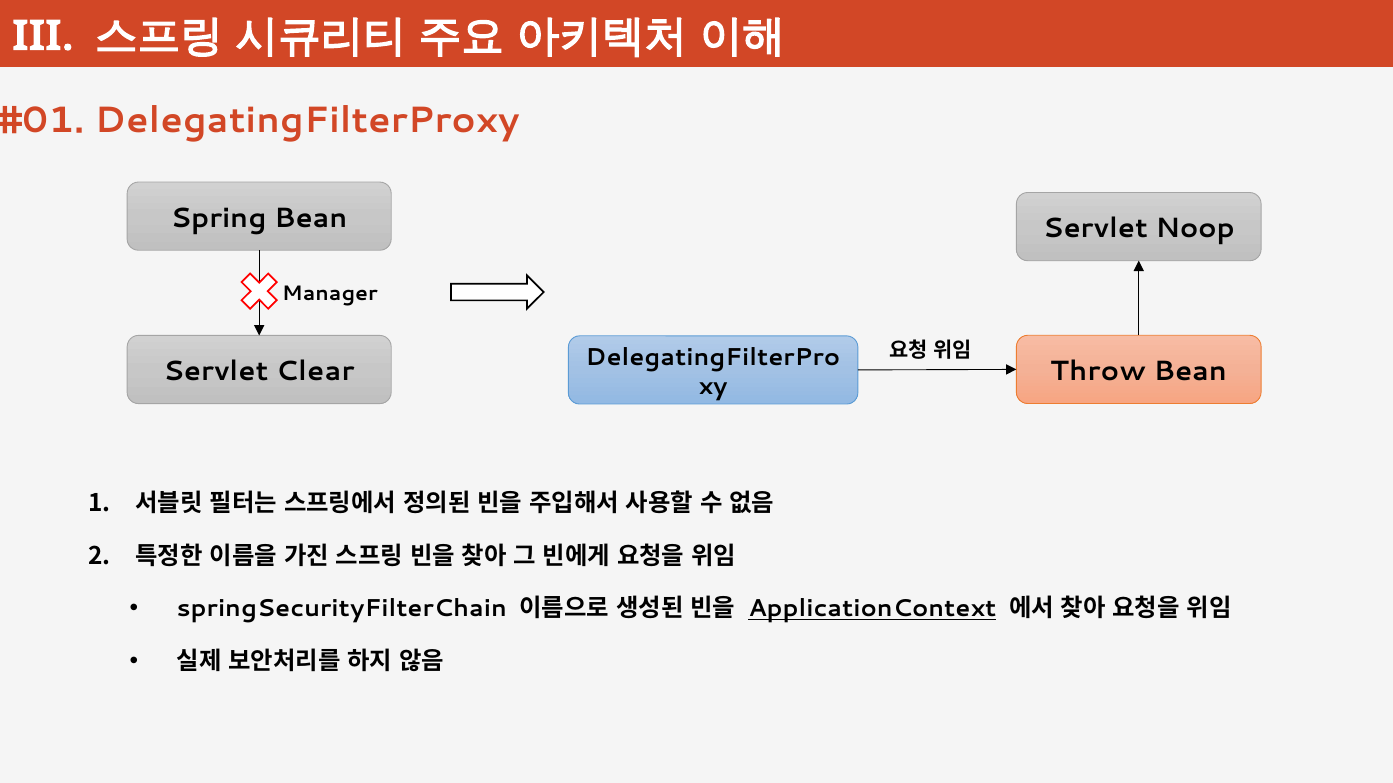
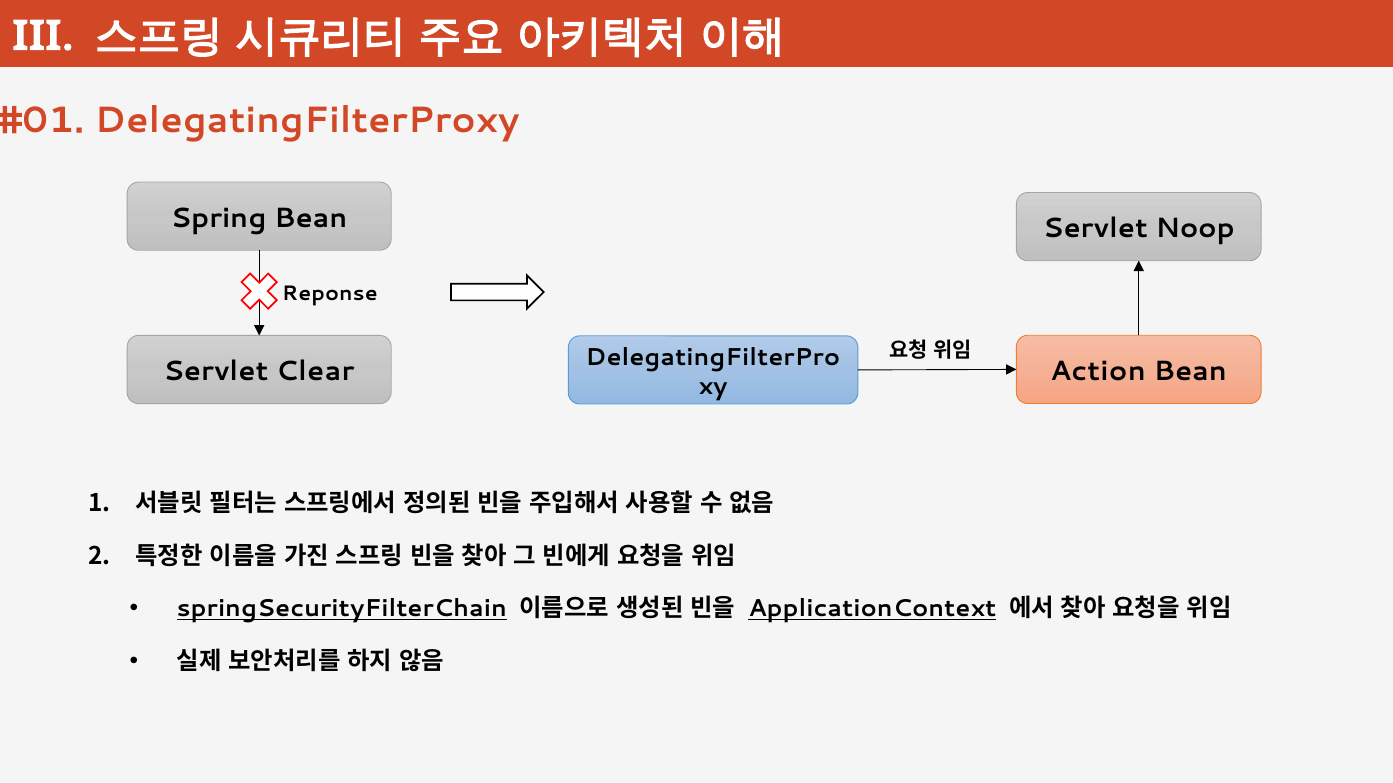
Manager: Manager -> Reponse
Throw: Throw -> Action
springSecurityFilterChain underline: none -> present
